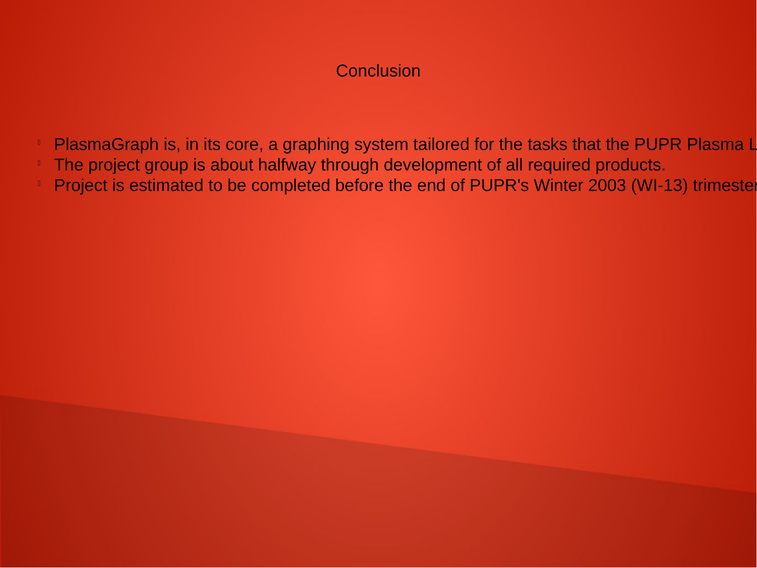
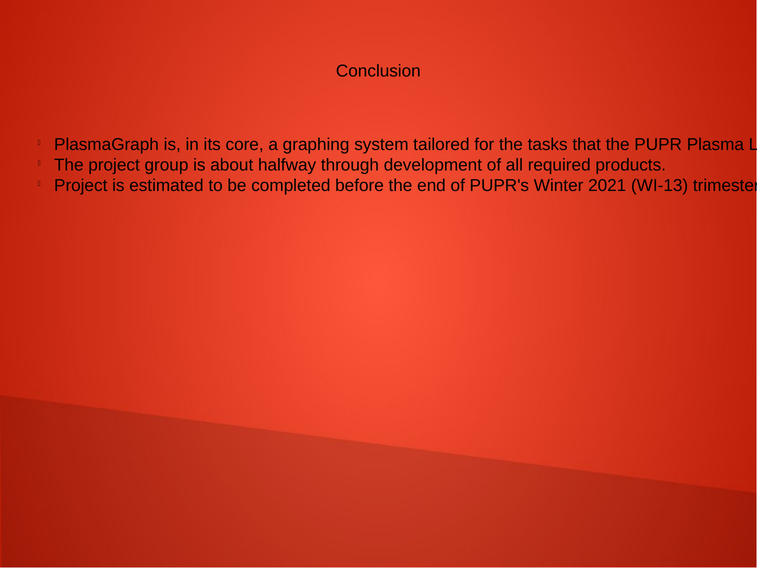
2003: 2003 -> 2021
